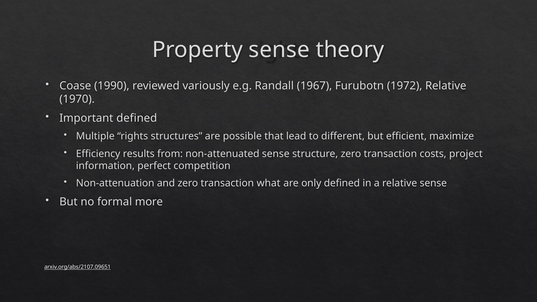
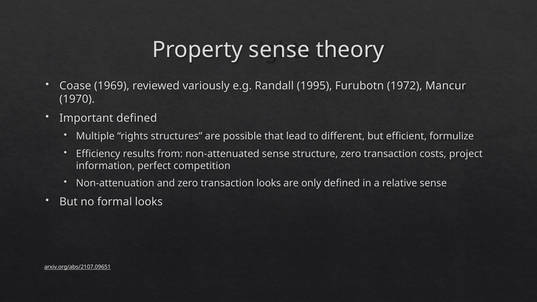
1990: 1990 -> 1969
1967: 1967 -> 1995
1972 Relative: Relative -> Mancur
maximize: maximize -> formulize
transaction what: what -> looks
formal more: more -> looks
